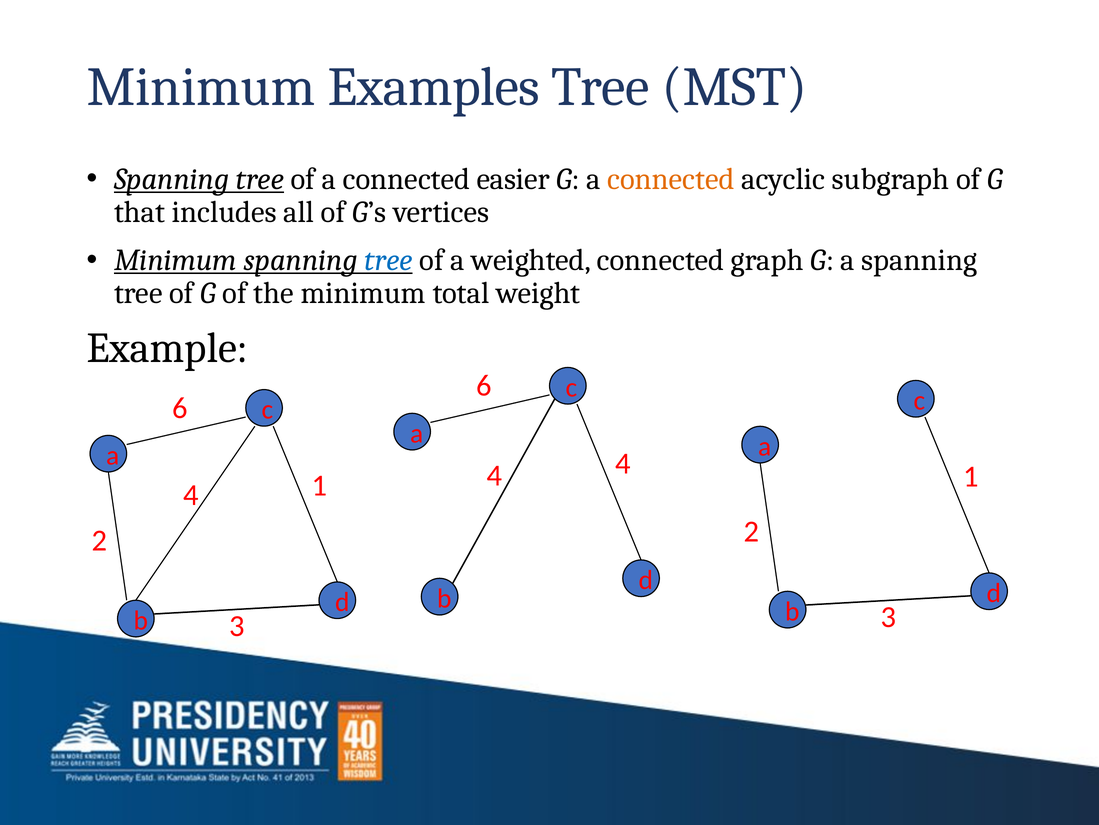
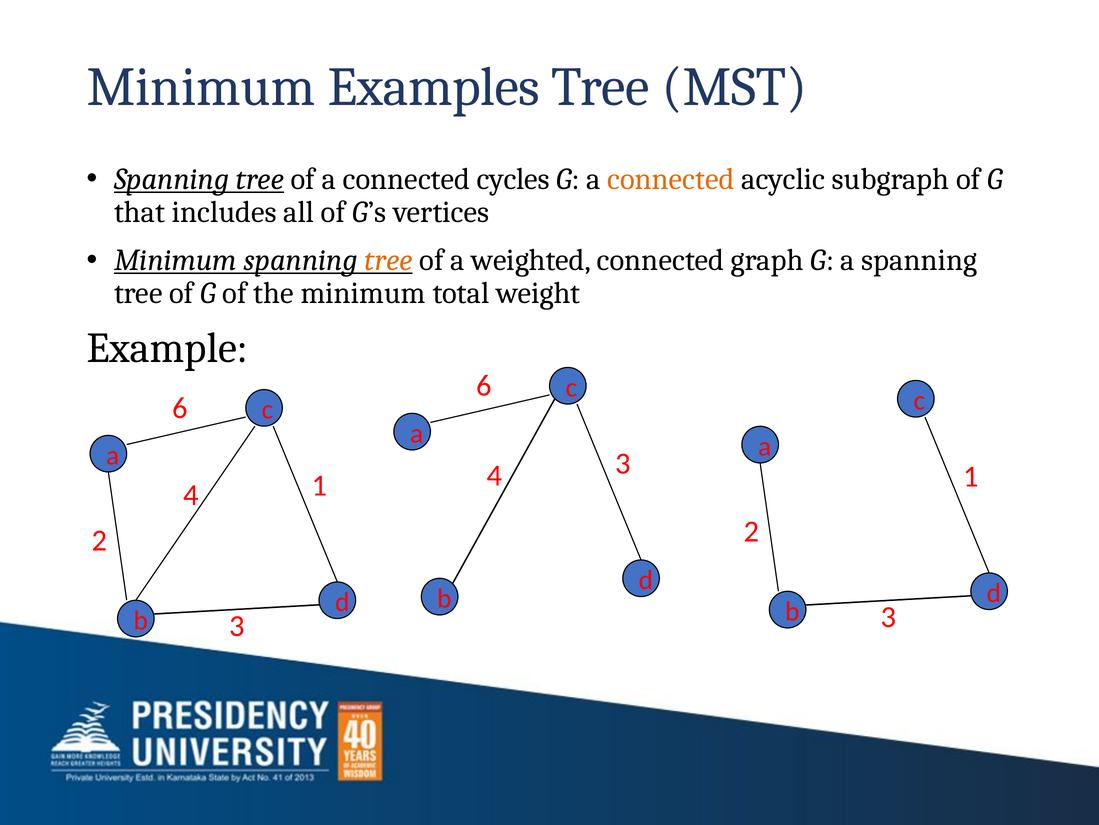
easier: easier -> cycles
tree at (388, 260) colour: blue -> orange
4 at (623, 463): 4 -> 3
